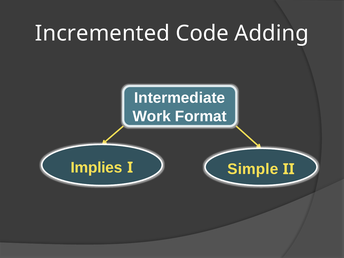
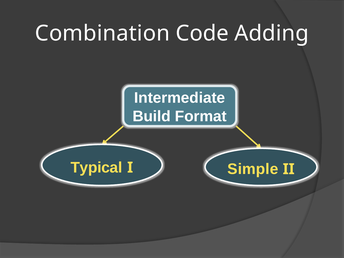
Incremented: Incremented -> Combination
Work: Work -> Build
Implies: Implies -> Typical
